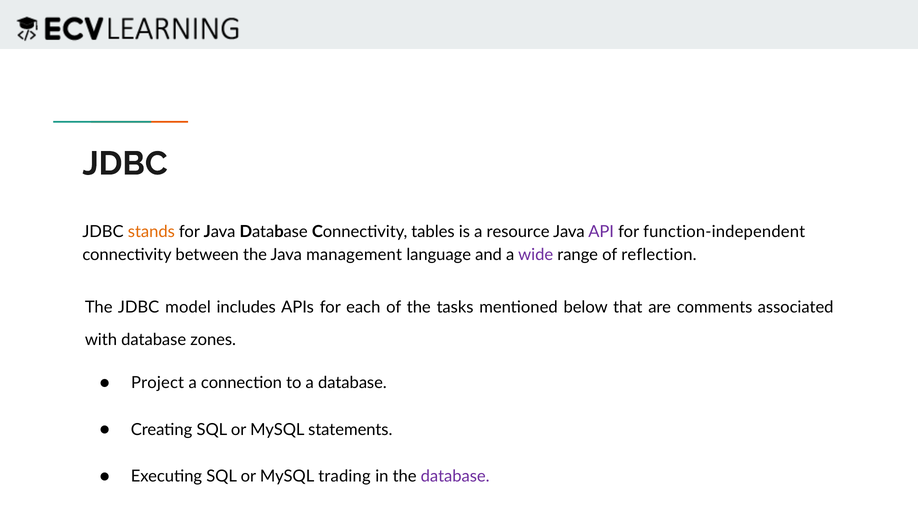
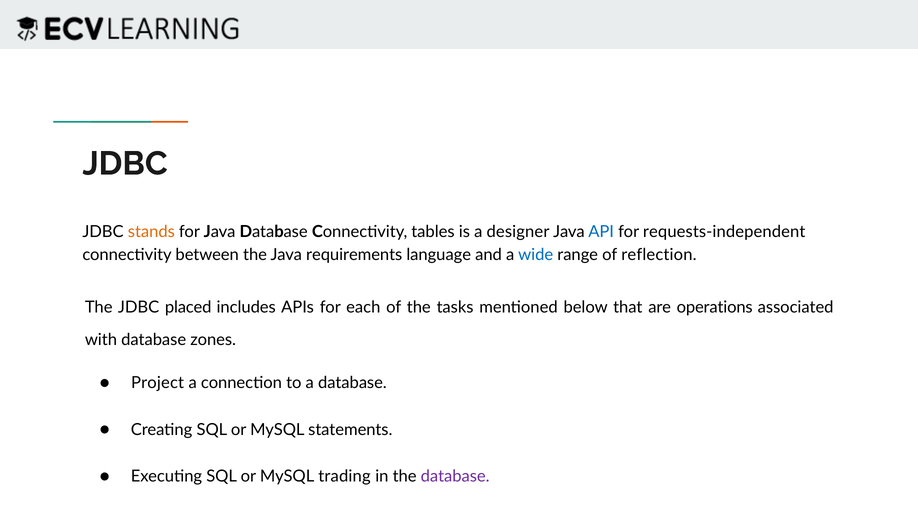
resource: resource -> designer
API colour: purple -> blue
function-independent: function-independent -> requests-independent
management: management -> requirements
wide colour: purple -> blue
model: model -> placed
comments: comments -> operations
